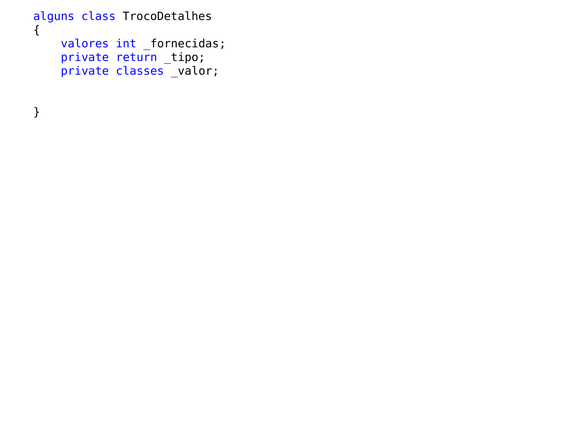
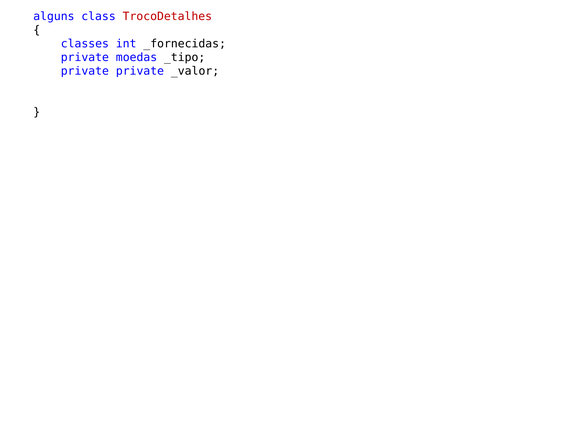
TrocoDetalhes colour: black -> red
valores: valores -> classes
return: return -> moedas
private classes: classes -> private
